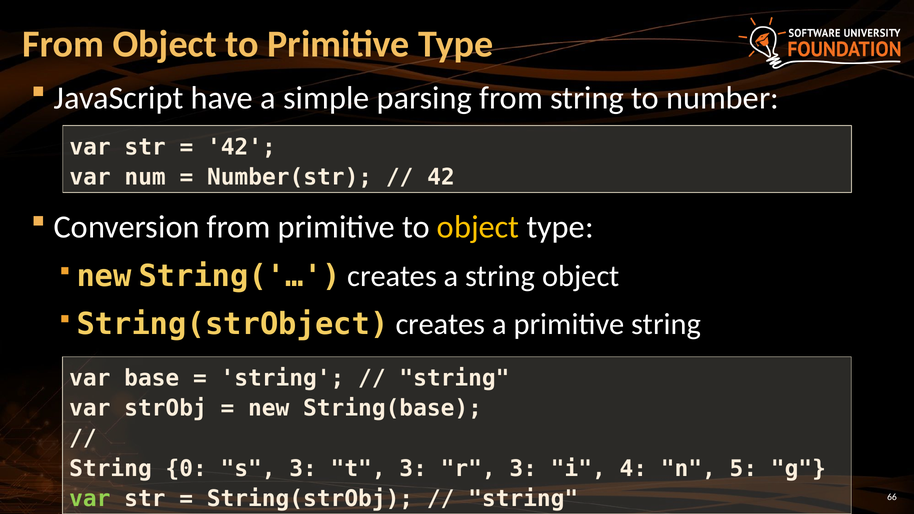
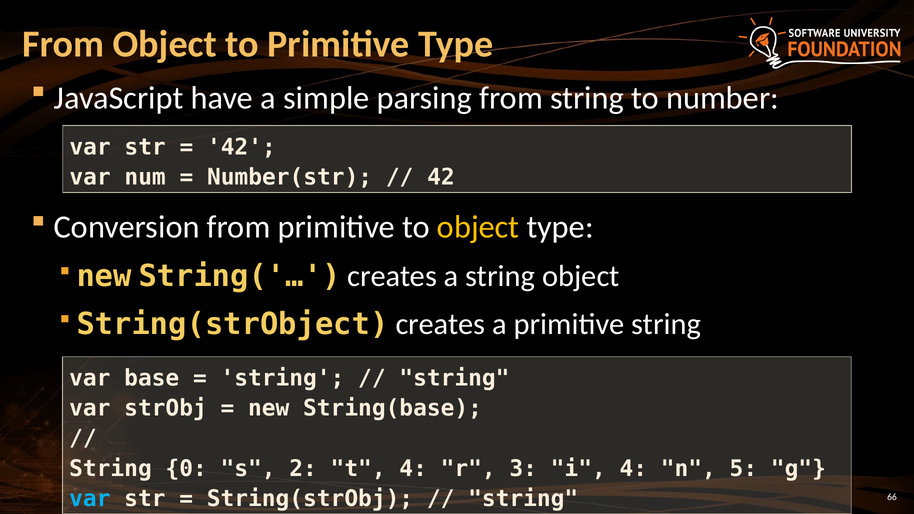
s 3: 3 -> 2
t 3: 3 -> 4
var at (90, 499) colour: light green -> light blue
